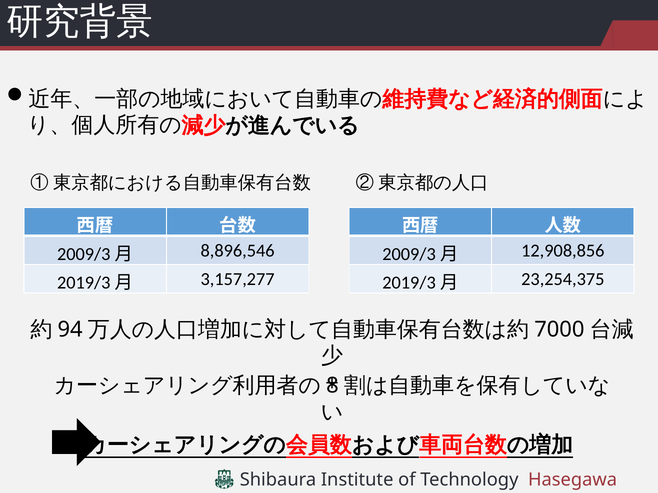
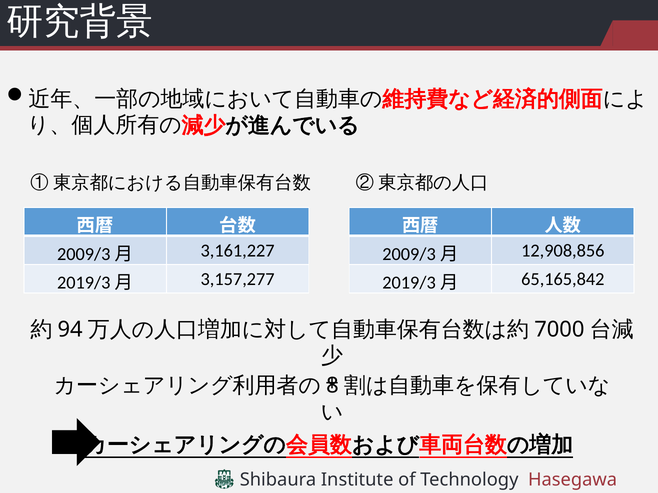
8,896,546: 8,896,546 -> 3,161,227
23,254,375: 23,254,375 -> 65,165,842
